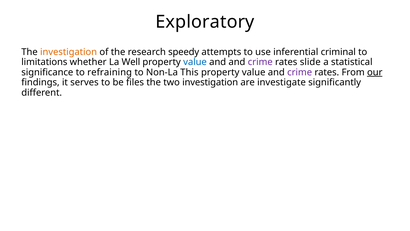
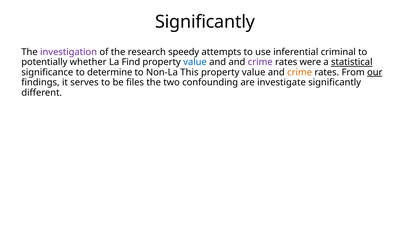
Exploratory at (205, 22): Exploratory -> Significantly
investigation at (69, 52) colour: orange -> purple
limitations: limitations -> potentially
Well: Well -> Find
slide: slide -> were
statistical underline: none -> present
refraining: refraining -> determine
crime at (300, 72) colour: purple -> orange
two investigation: investigation -> confounding
